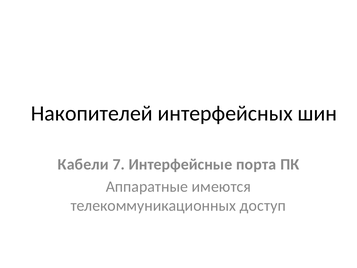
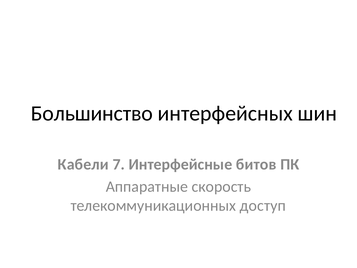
Накопителей: Накопителей -> Большинство
порта: порта -> битов
имеются: имеются -> скорость
